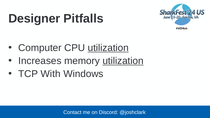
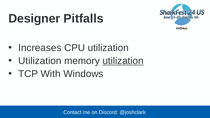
Computer: Computer -> Increases
utilization at (108, 48) underline: present -> none
Increases at (40, 61): Increases -> Utilization
